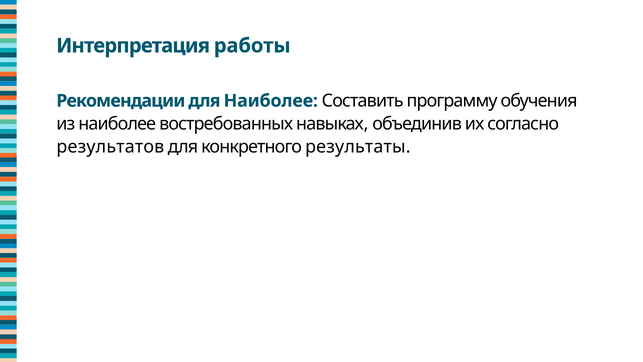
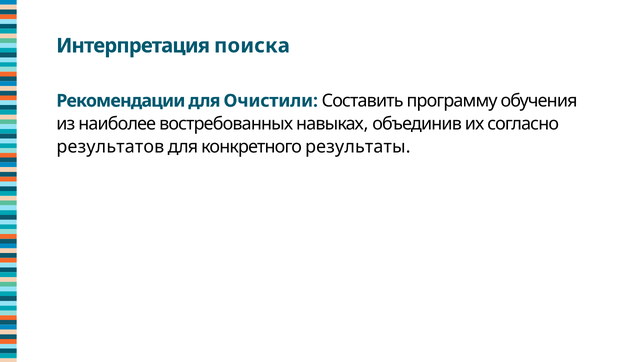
работы: работы -> поиска
для Наиболее: Наиболее -> Очистили
